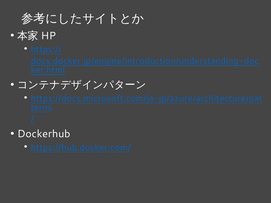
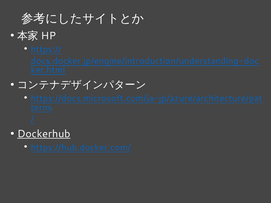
Dockerhub underline: none -> present
